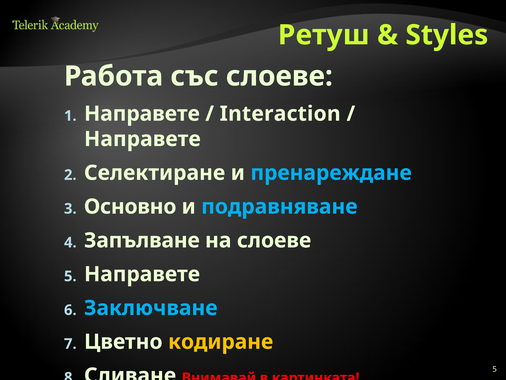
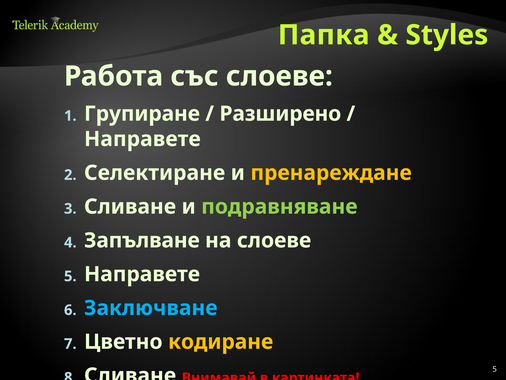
Ретуш: Ретуш -> Папка
Направете at (142, 114): Направете -> Групиране
Interaction: Interaction -> Разширено
пренареждане colour: light blue -> yellow
Основно at (130, 206): Основно -> Сливане
подравняване colour: light blue -> light green
